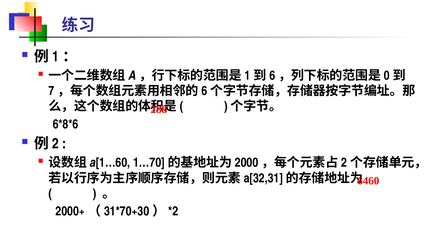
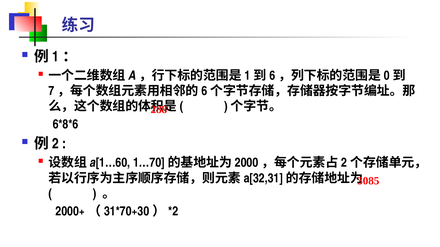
6460: 6460 -> 3085
